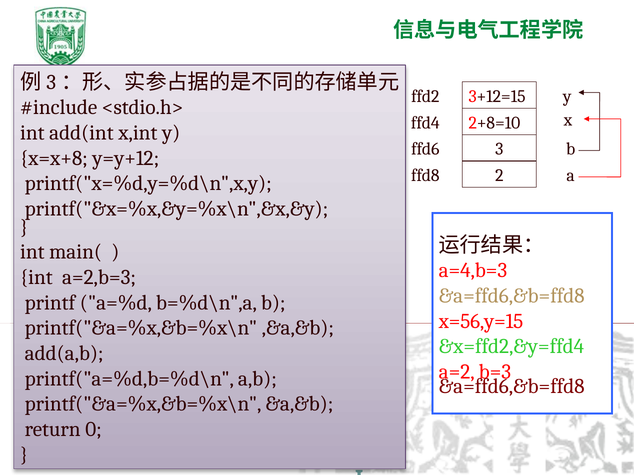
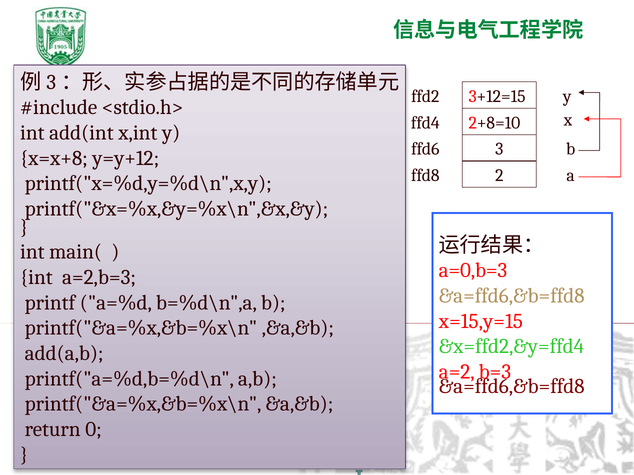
a=4,b=3: a=4,b=3 -> a=0,b=3
x=56,y=15: x=56,y=15 -> x=15,y=15
